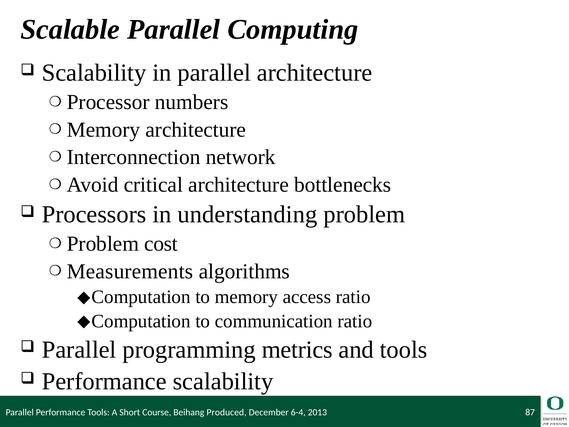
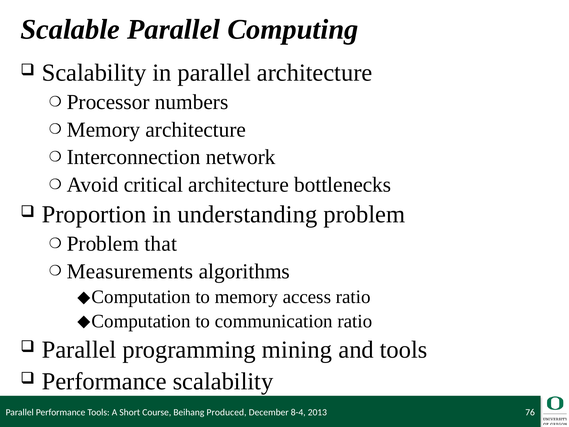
Processors: Processors -> Proportion
cost: cost -> that
metrics: metrics -> mining
6-4: 6-4 -> 8-4
87: 87 -> 76
